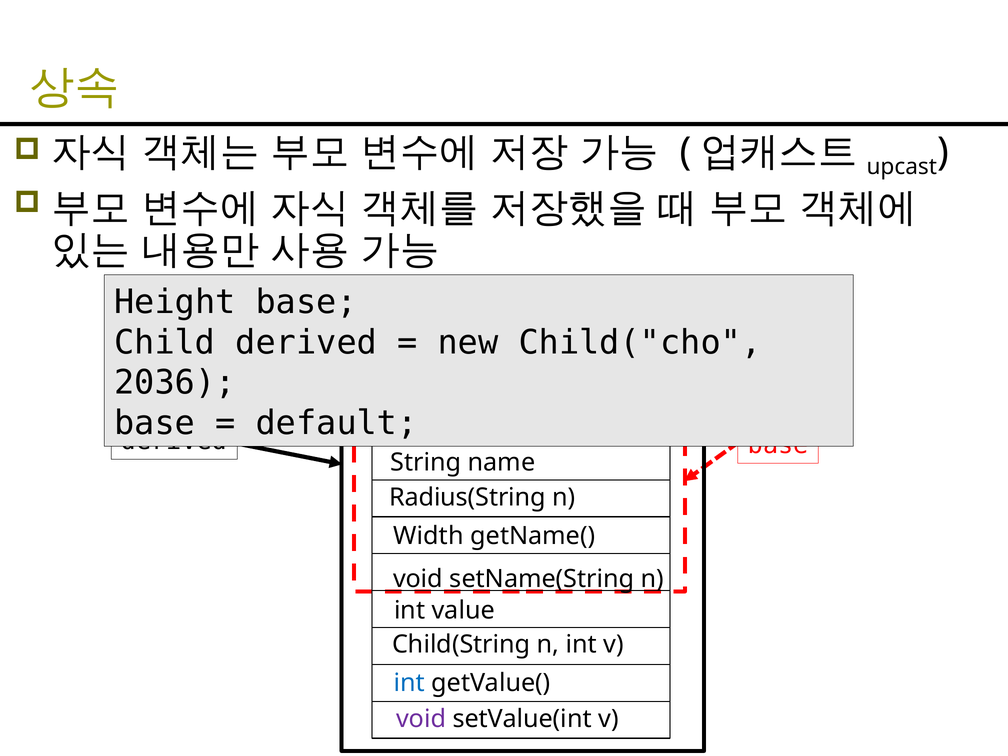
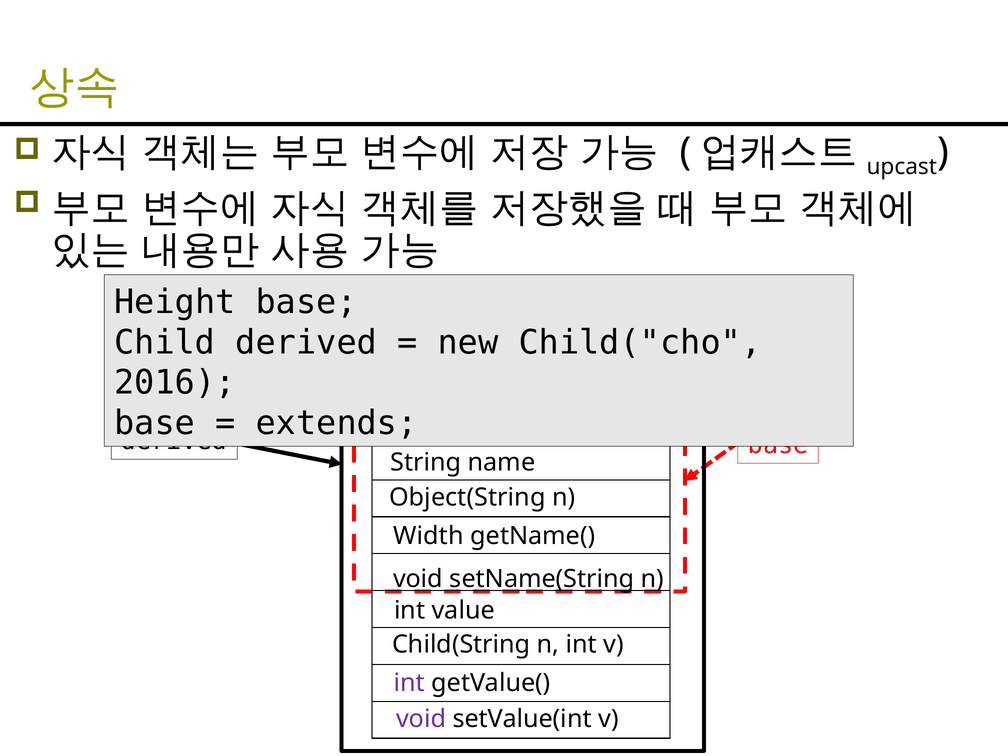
2036: 2036 -> 2016
default: default -> extends
Radius(String: Radius(String -> Object(String
int at (409, 683) colour: blue -> purple
